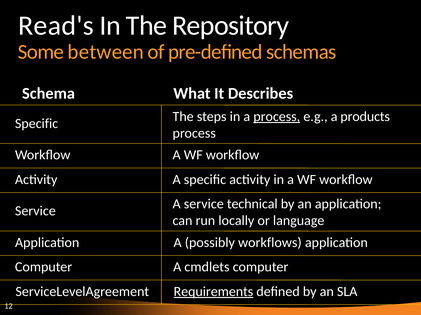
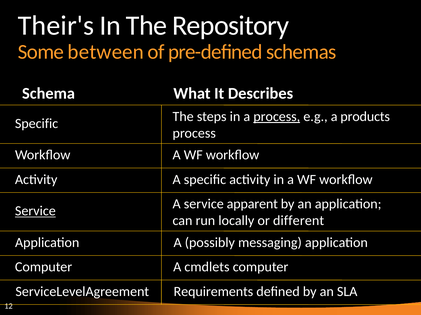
Read's: Read's -> Their's
technical: technical -> apparent
Service at (35, 211) underline: none -> present
language: language -> different
workflows: workflows -> messaging
Requirements underline: present -> none
